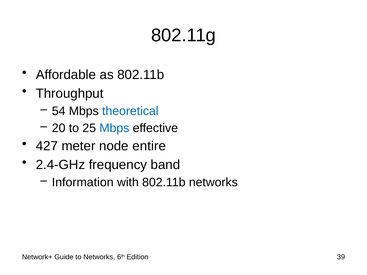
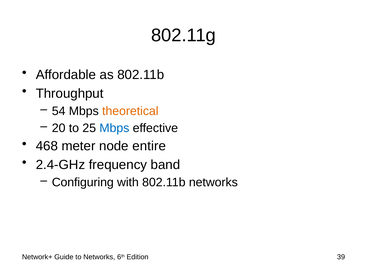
theoretical colour: blue -> orange
427: 427 -> 468
Information: Information -> Configuring
